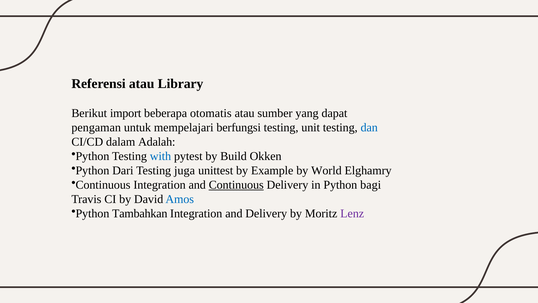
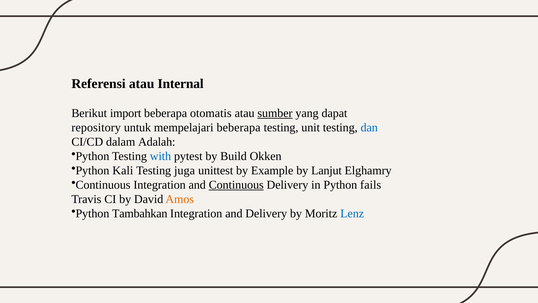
Library: Library -> Internal
sumber underline: none -> present
pengaman: pengaman -> repository
mempelajari berfungsi: berfungsi -> beberapa
Dari: Dari -> Kali
World: World -> Lanjut
bagi: bagi -> fails
Amos colour: blue -> orange
Lenz colour: purple -> blue
